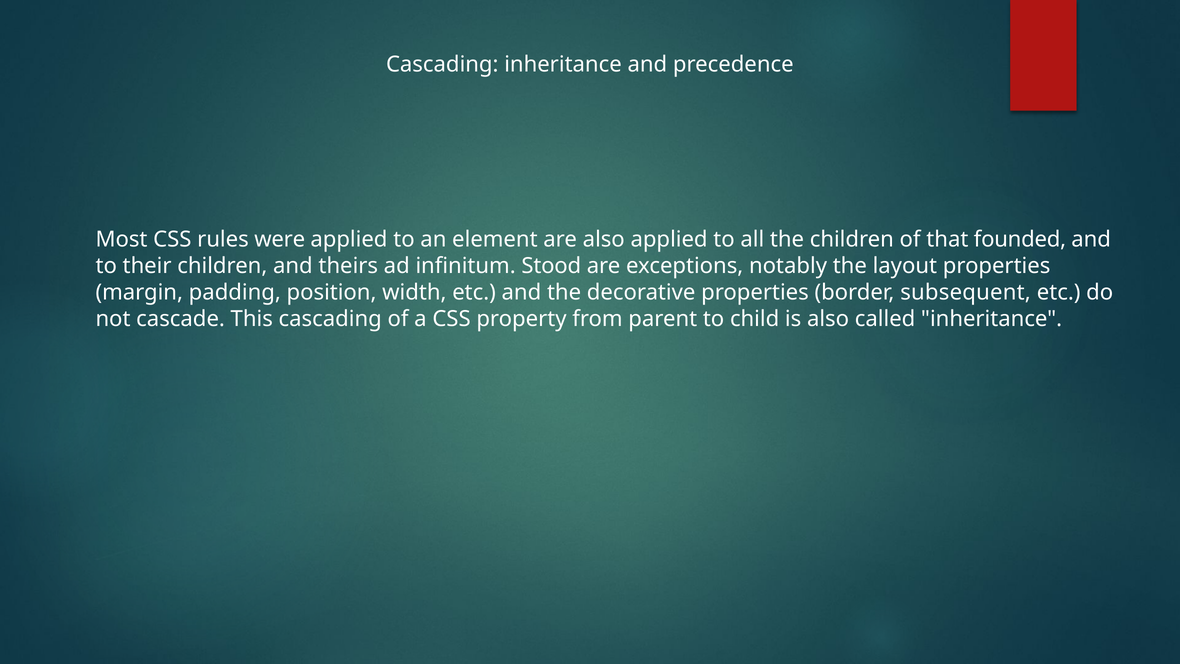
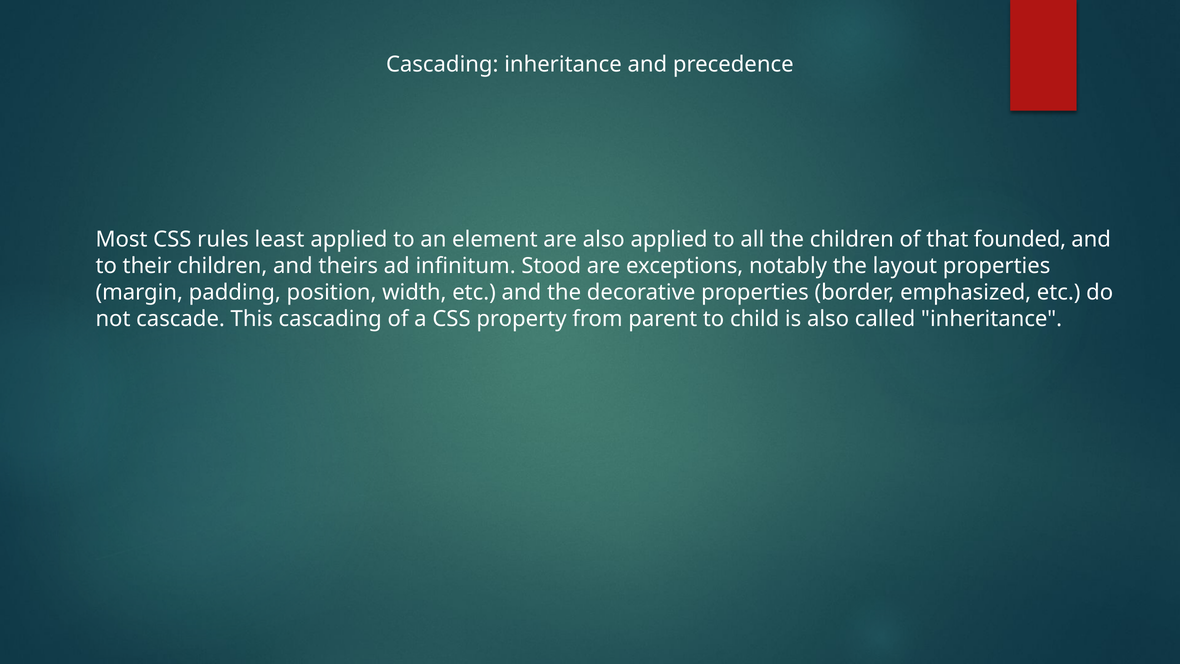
were: were -> least
subsequent: subsequent -> emphasized
